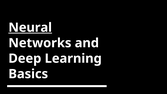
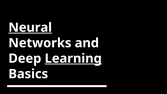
Learning underline: none -> present
